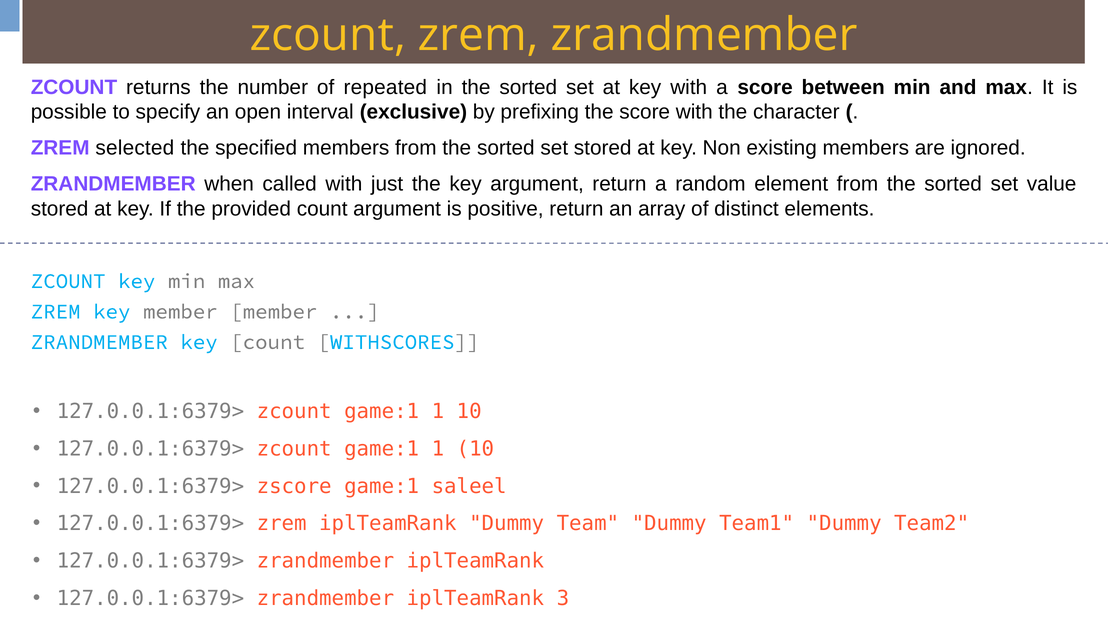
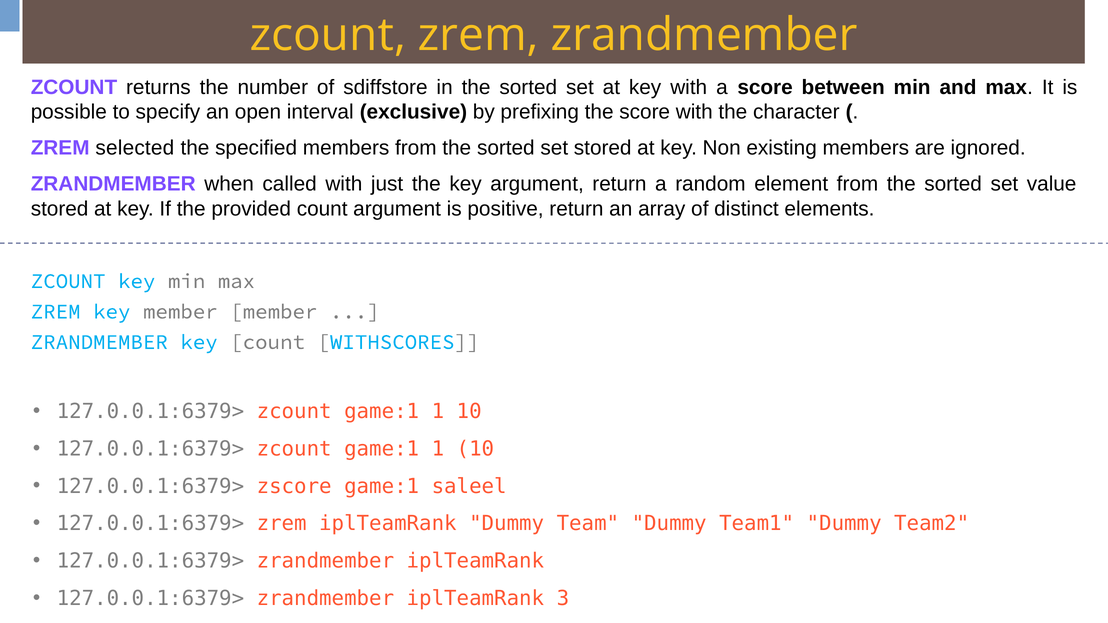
repeated: repeated -> sdiffstore
